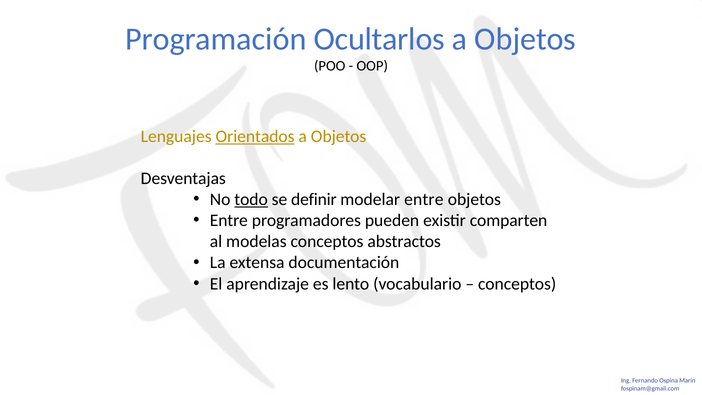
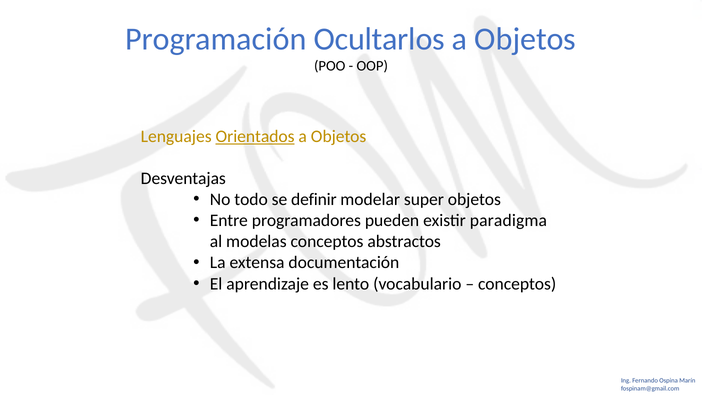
todo underline: present -> none
modelar entre: entre -> super
comparten: comparten -> paradigma
